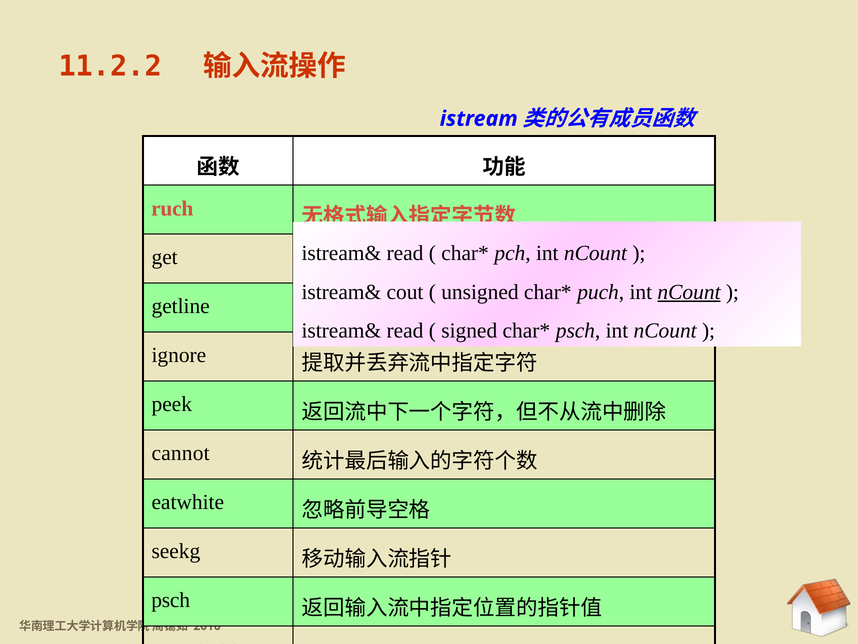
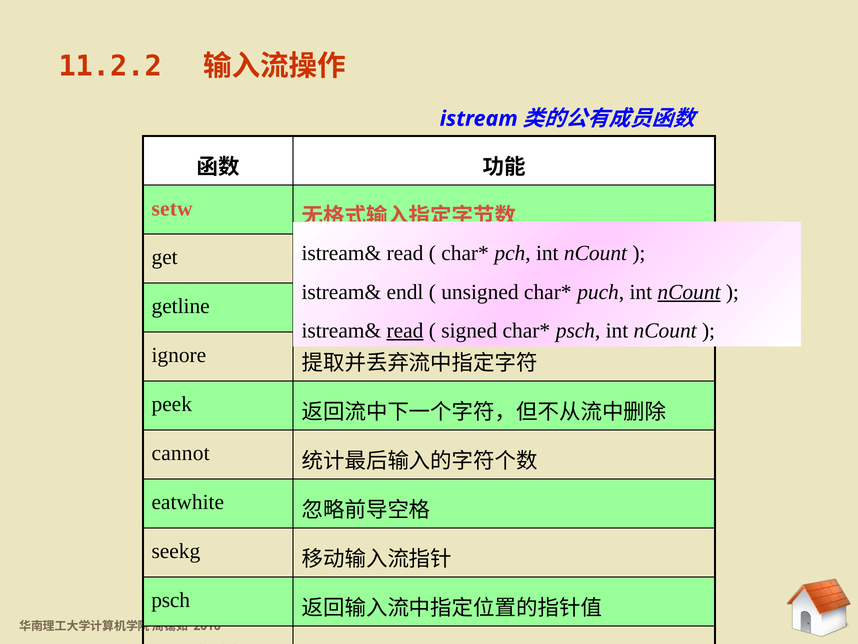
ruch: ruch -> setw
cout: cout -> endl
read at (405, 330) underline: none -> present
